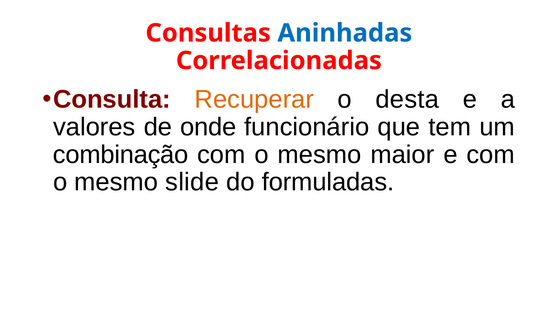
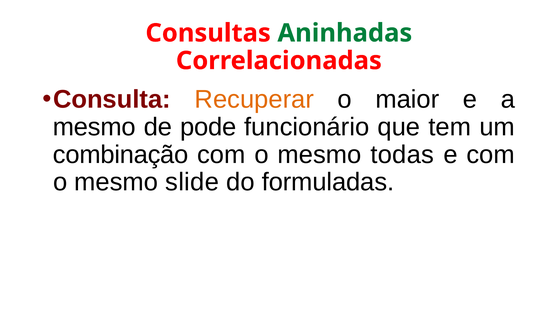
Aninhadas colour: blue -> green
desta: desta -> maior
valores at (94, 127): valores -> mesmo
onde: onde -> pode
maior: maior -> todas
